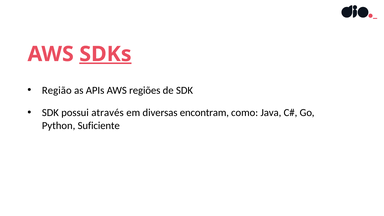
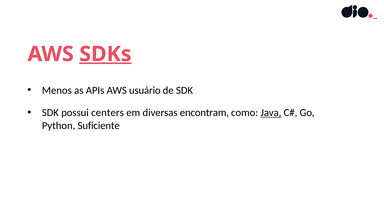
Região: Região -> Menos
regiões: regiões -> usuário
através: através -> centers
Java underline: none -> present
